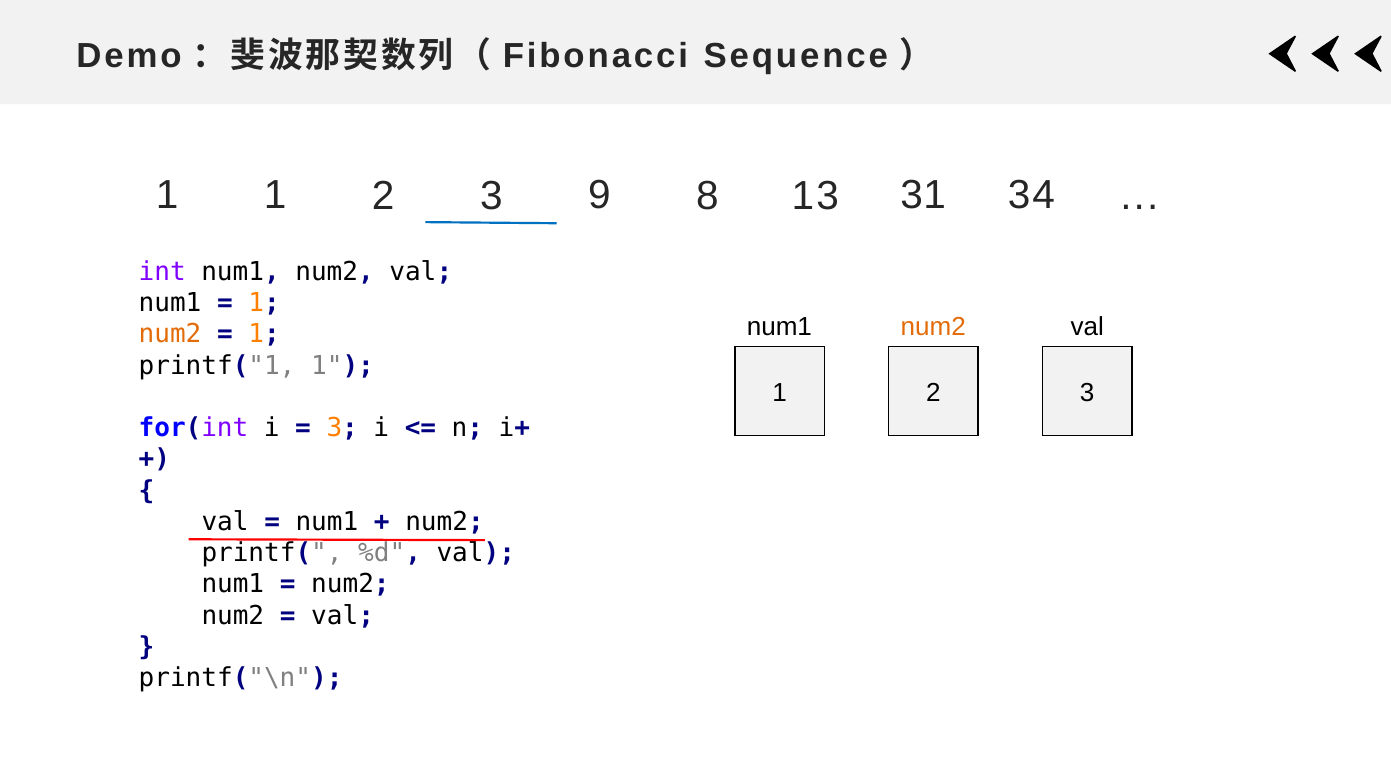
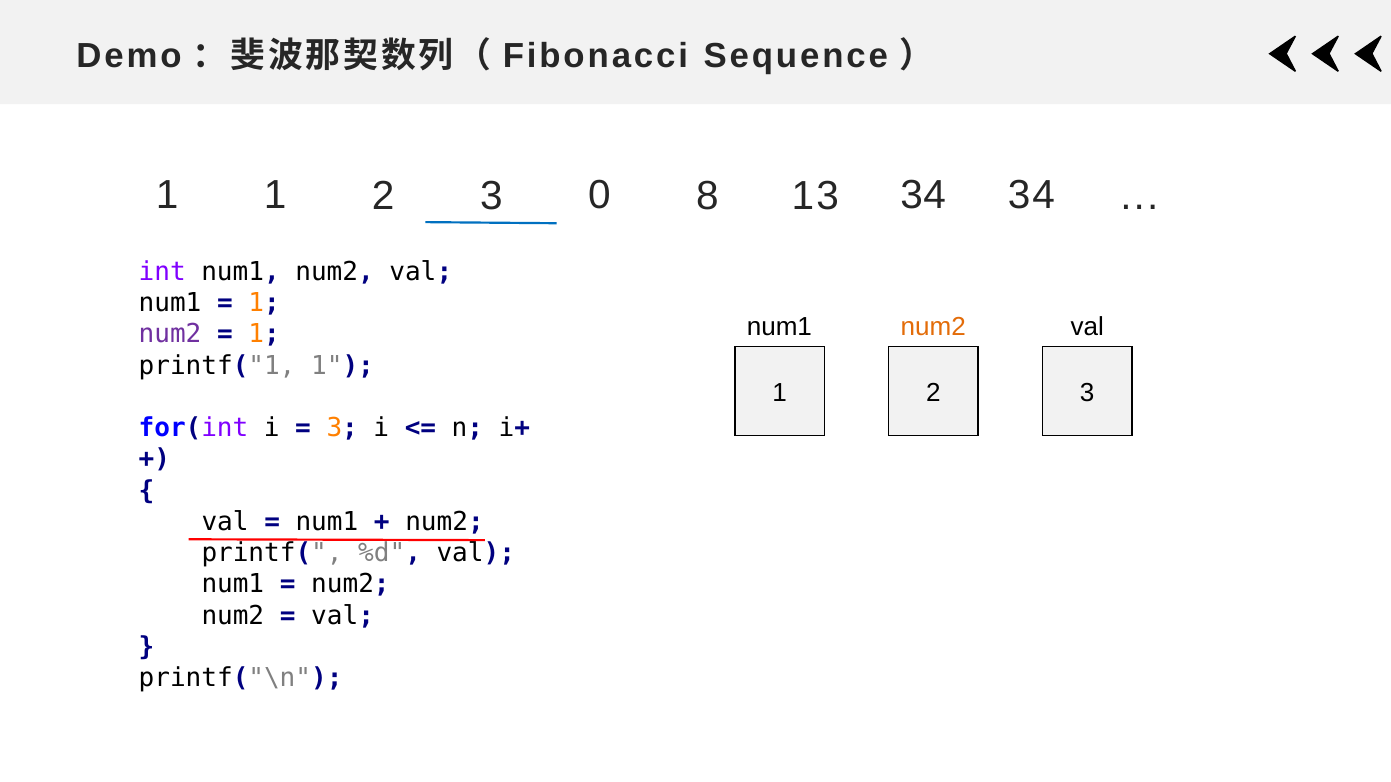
9: 9 -> 0
13 31: 31 -> 34
num2 at (170, 334) colour: orange -> purple
